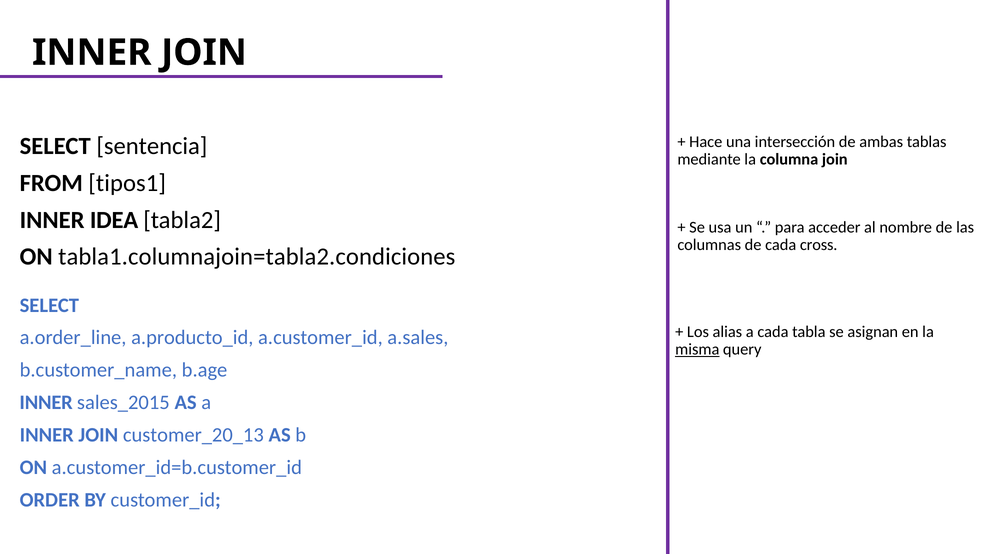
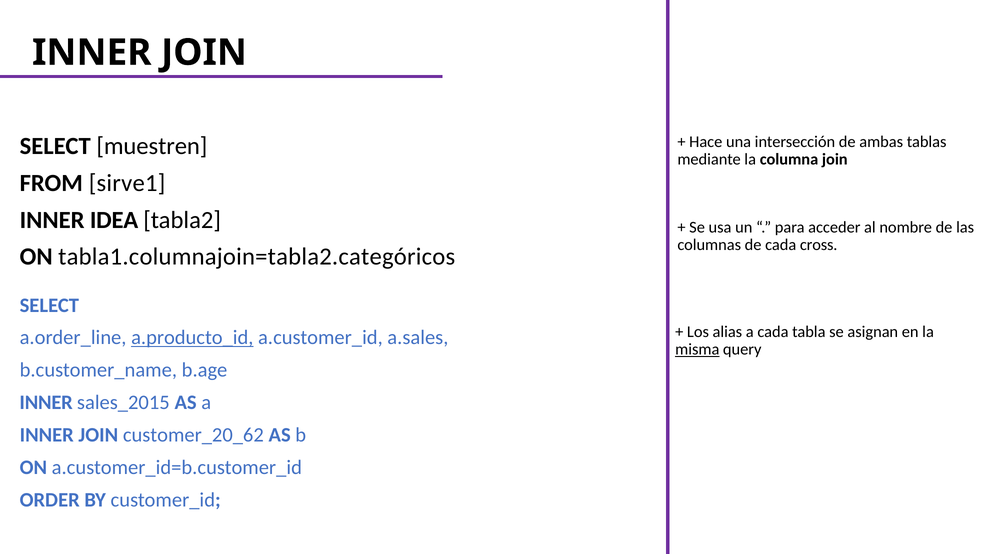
sentencia: sentencia -> muestren
tipos1: tipos1 -> sirve1
tabla1.columnajoin=tabla2.condiciones: tabla1.columnajoin=tabla2.condiciones -> tabla1.columnajoin=tabla2.categóricos
a.producto_id underline: none -> present
customer_20_13: customer_20_13 -> customer_20_62
